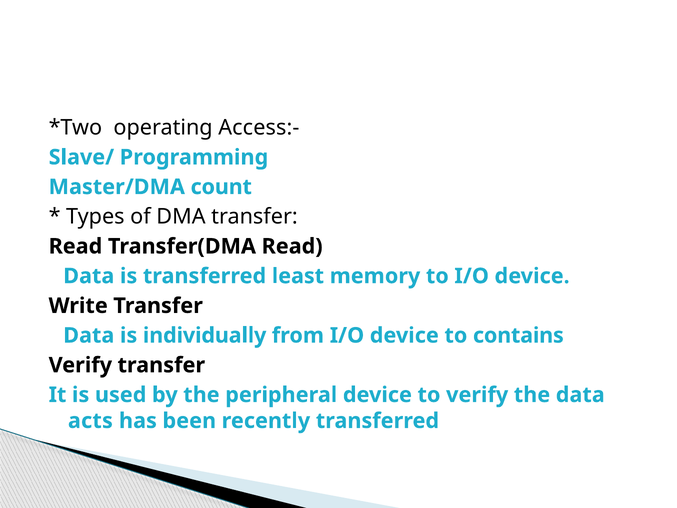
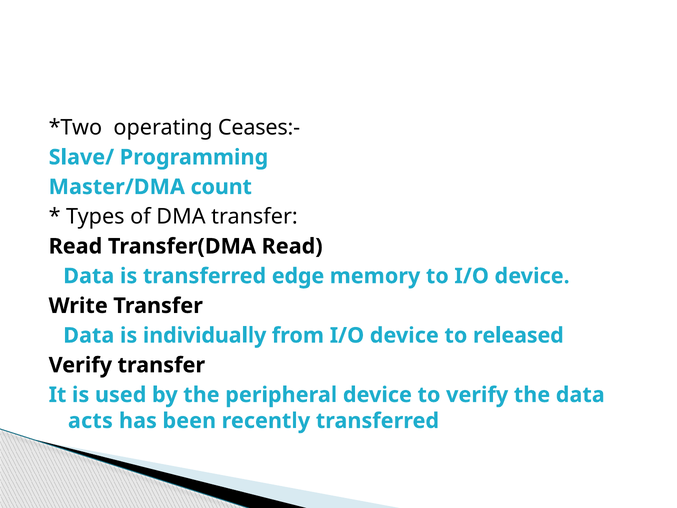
Access:-: Access:- -> Ceases:-
least: least -> edge
contains: contains -> released
